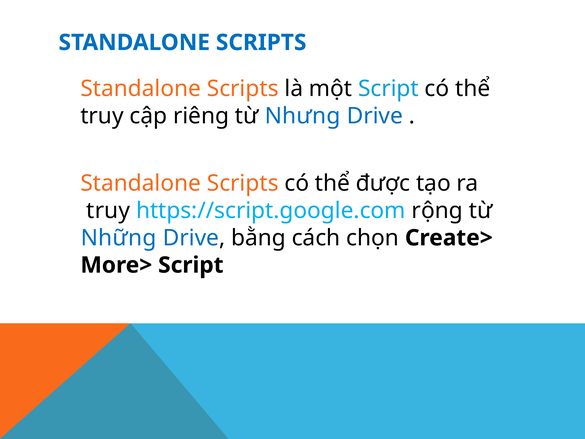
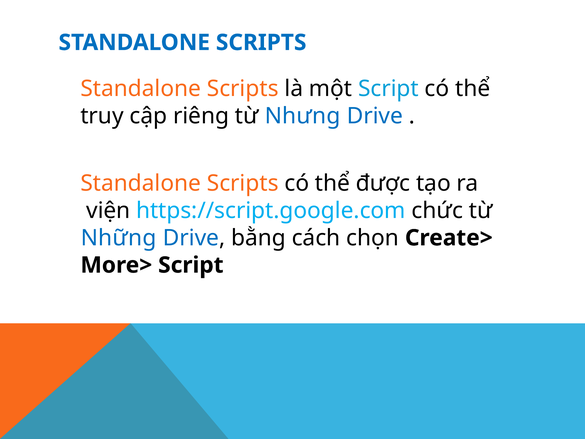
truy at (108, 211): truy -> viện
rộng: rộng -> chức
